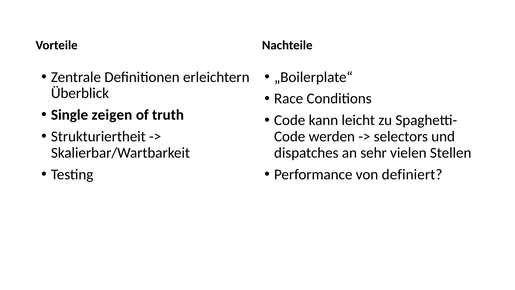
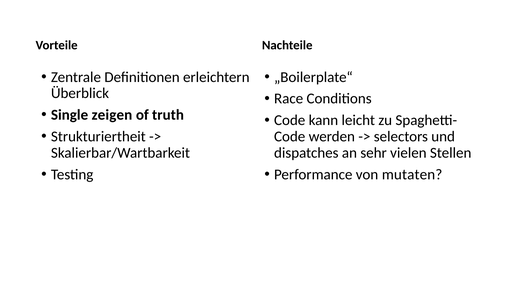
definiert: definiert -> mutaten
